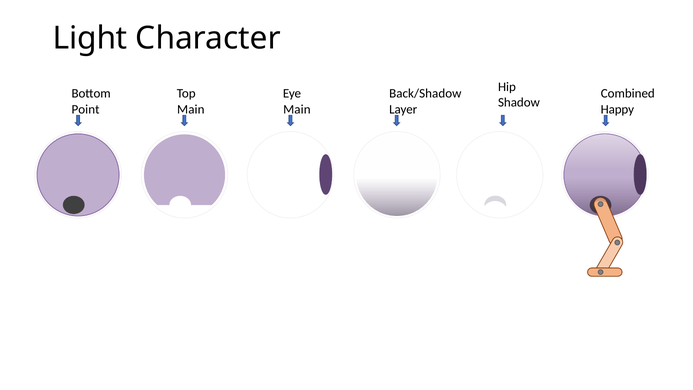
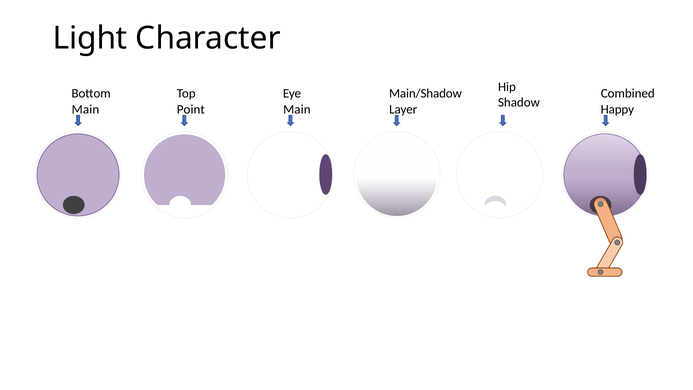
Back/Shadow: Back/Shadow -> Main/Shadow
Point at (86, 109): Point -> Main
Main at (191, 109): Main -> Point
